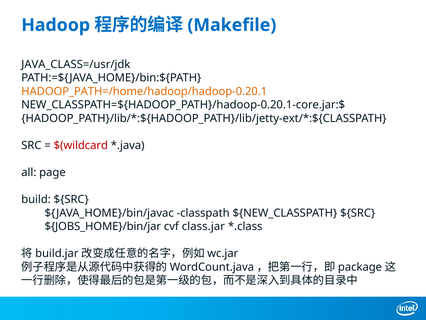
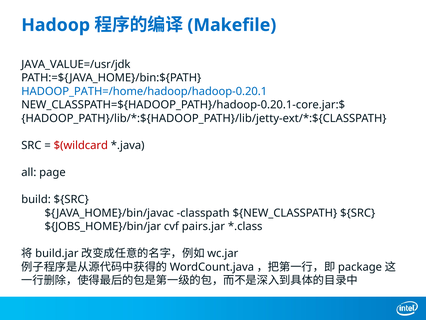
JAVA_CLASS=/usr/jdk: JAVA_CLASS=/usr/jdk -> JAVA_VALUE=/usr/jdk
HADOOP_PATH=/home/hadoop/hadoop-0.20.1 colour: orange -> blue
class.jar: class.jar -> pairs.jar
